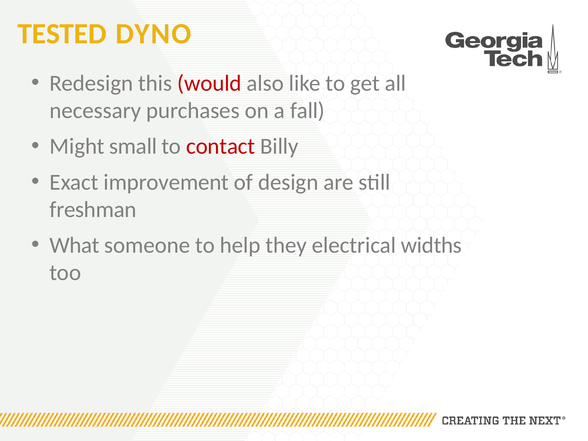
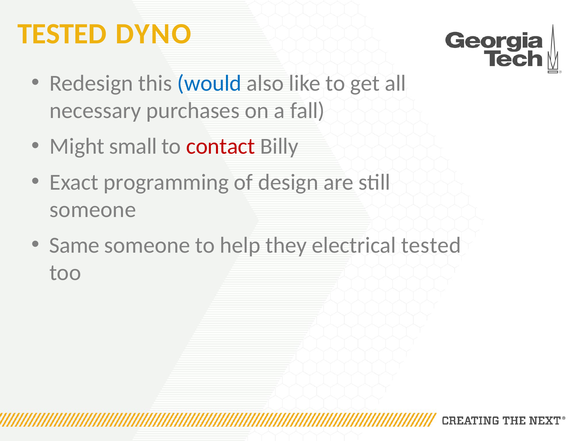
would colour: red -> blue
improvement: improvement -> programming
freshman at (93, 210): freshman -> someone
What: What -> Same
electrical widths: widths -> tested
